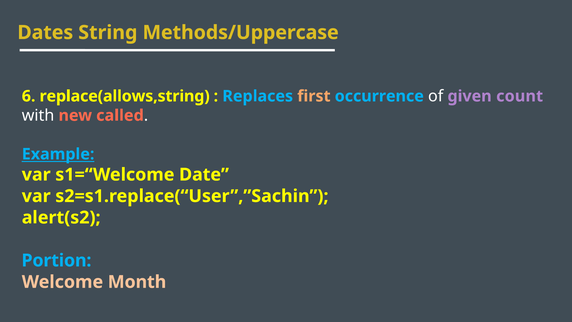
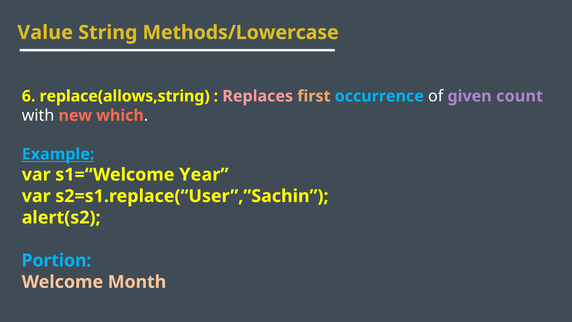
Dates: Dates -> Value
Methods/Uppercase: Methods/Uppercase -> Methods/Lowercase
Replaces colour: light blue -> pink
called: called -> which
Date: Date -> Year
